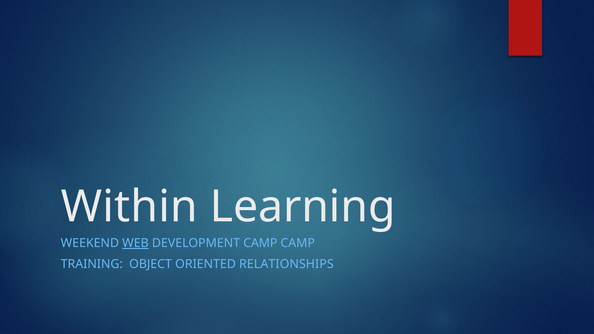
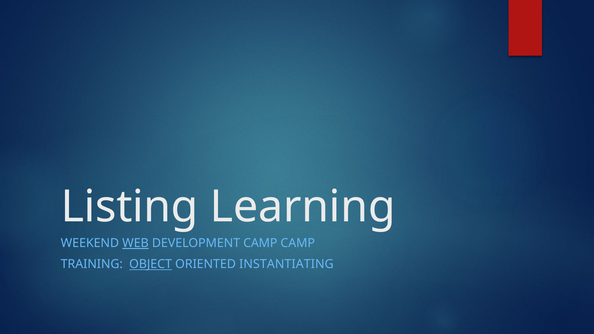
Within: Within -> Listing
OBJECT underline: none -> present
RELATIONSHIPS: RELATIONSHIPS -> INSTANTIATING
